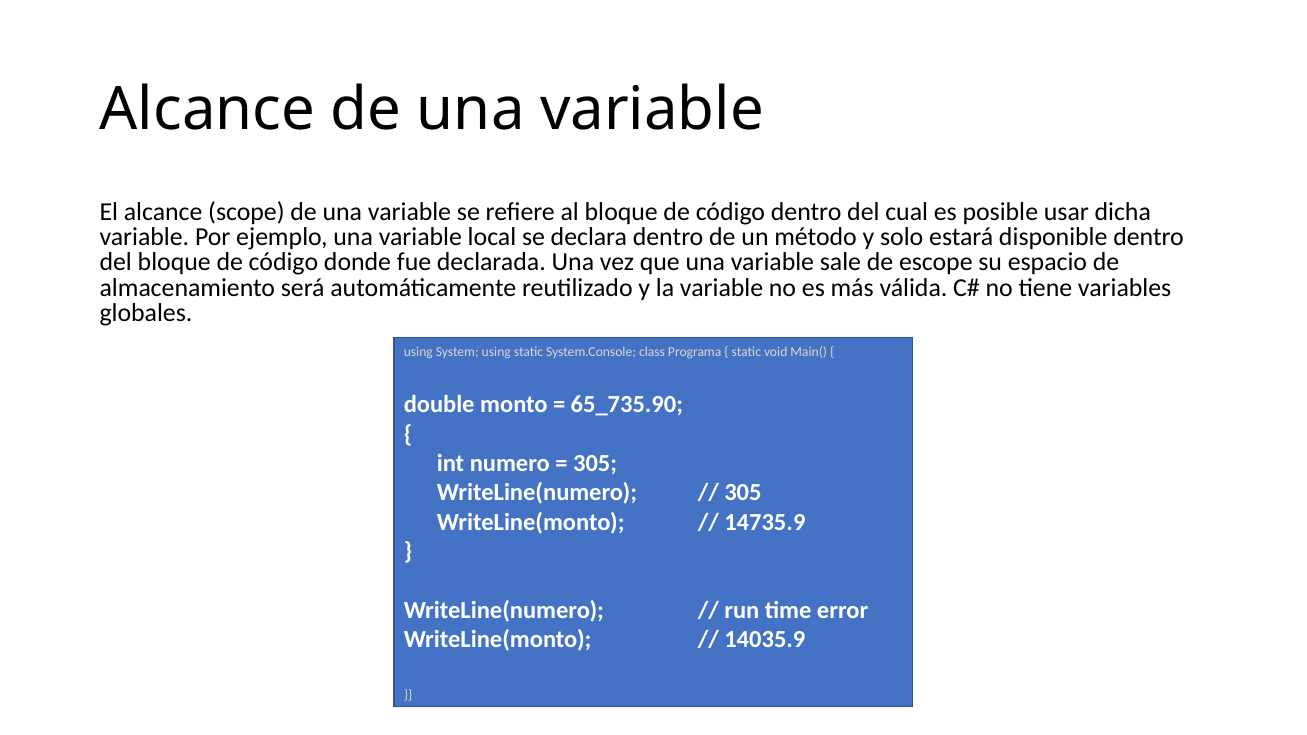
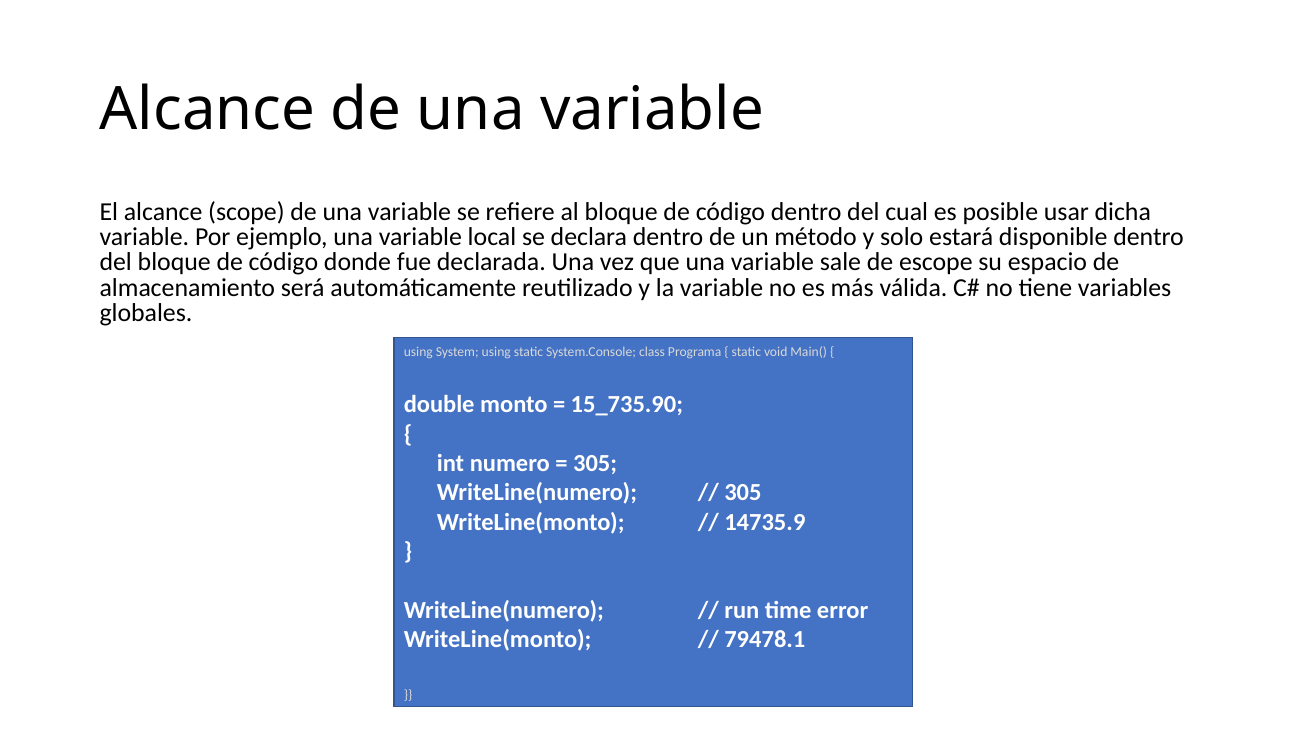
65_735.90: 65_735.90 -> 15_735.90
14035.9: 14035.9 -> 79478.1
